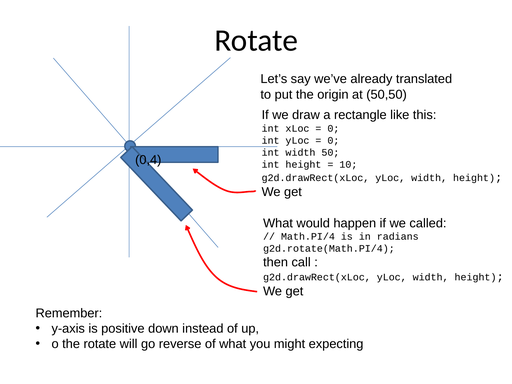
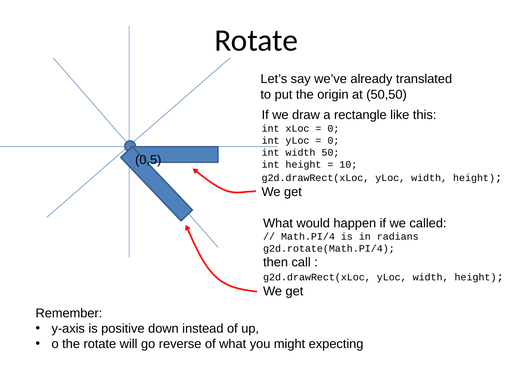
0,4: 0,4 -> 0,5
